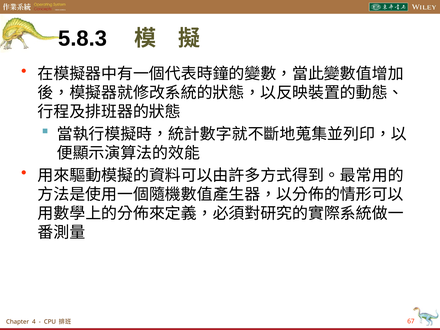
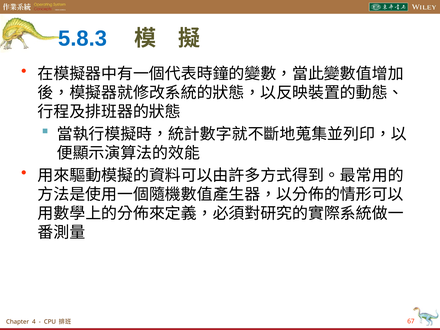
5.8.3 colour: black -> blue
